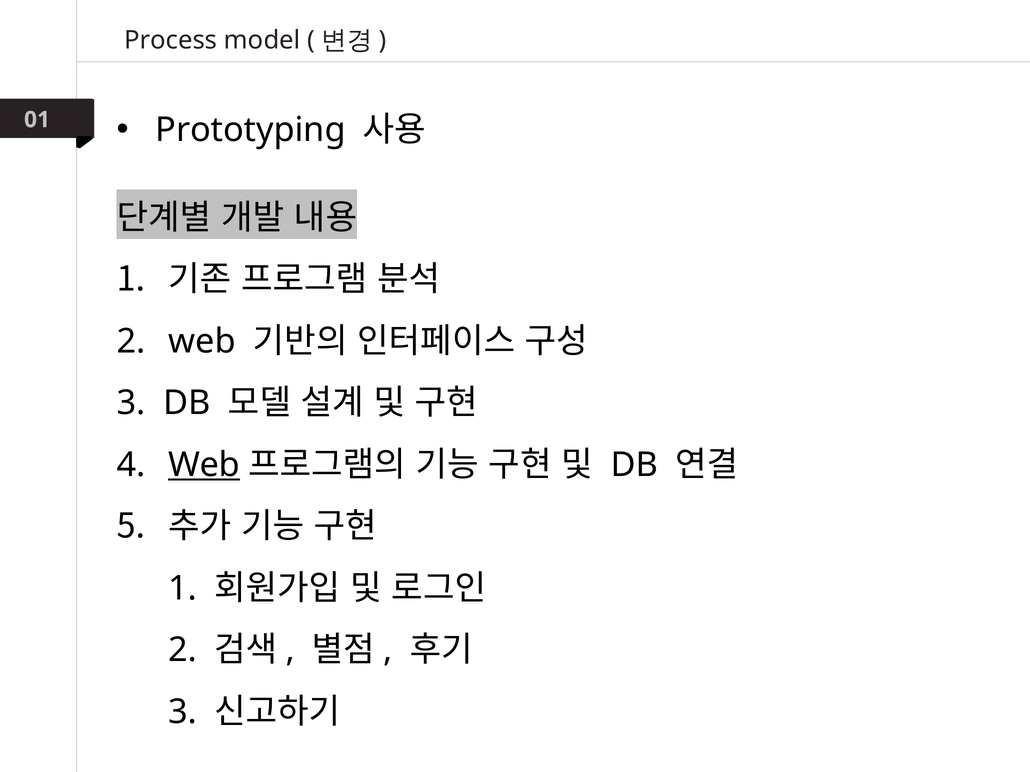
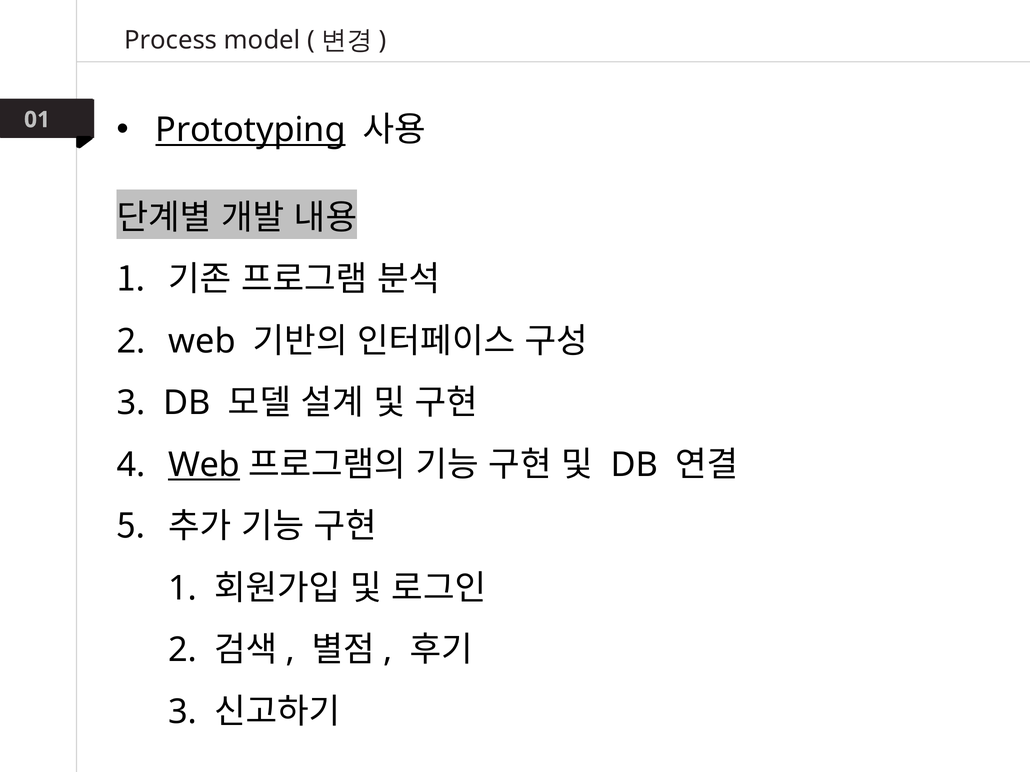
Prototyping underline: none -> present
